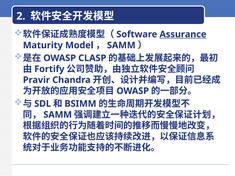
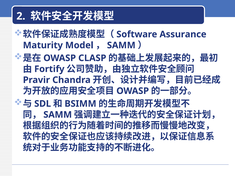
Assurance underline: present -> none
